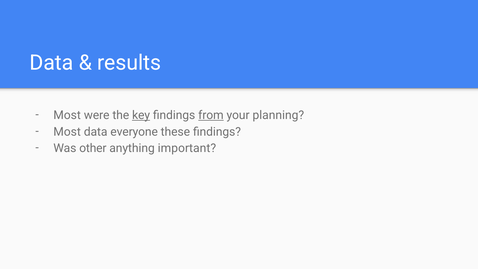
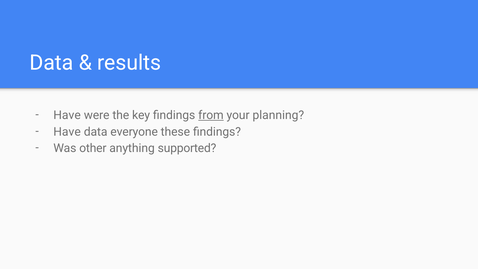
Most at (67, 115): Most -> Have
key underline: present -> none
Most at (67, 132): Most -> Have
important: important -> supported
